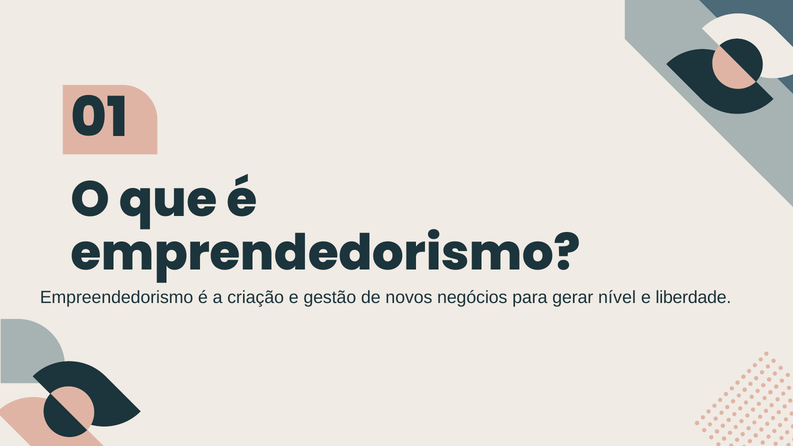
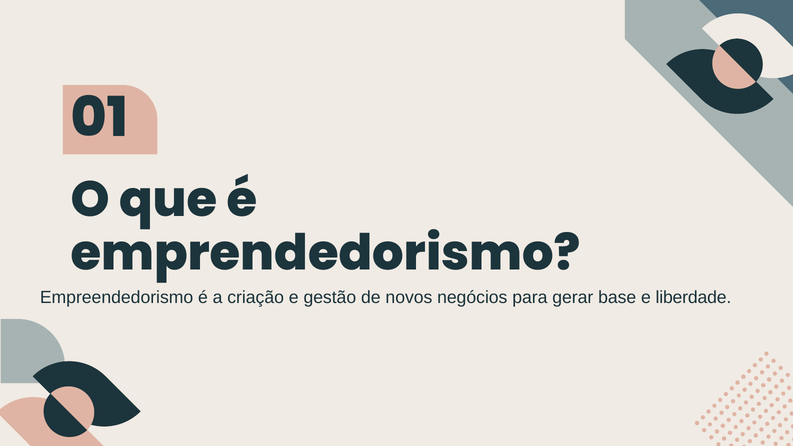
nível: nível -> base
